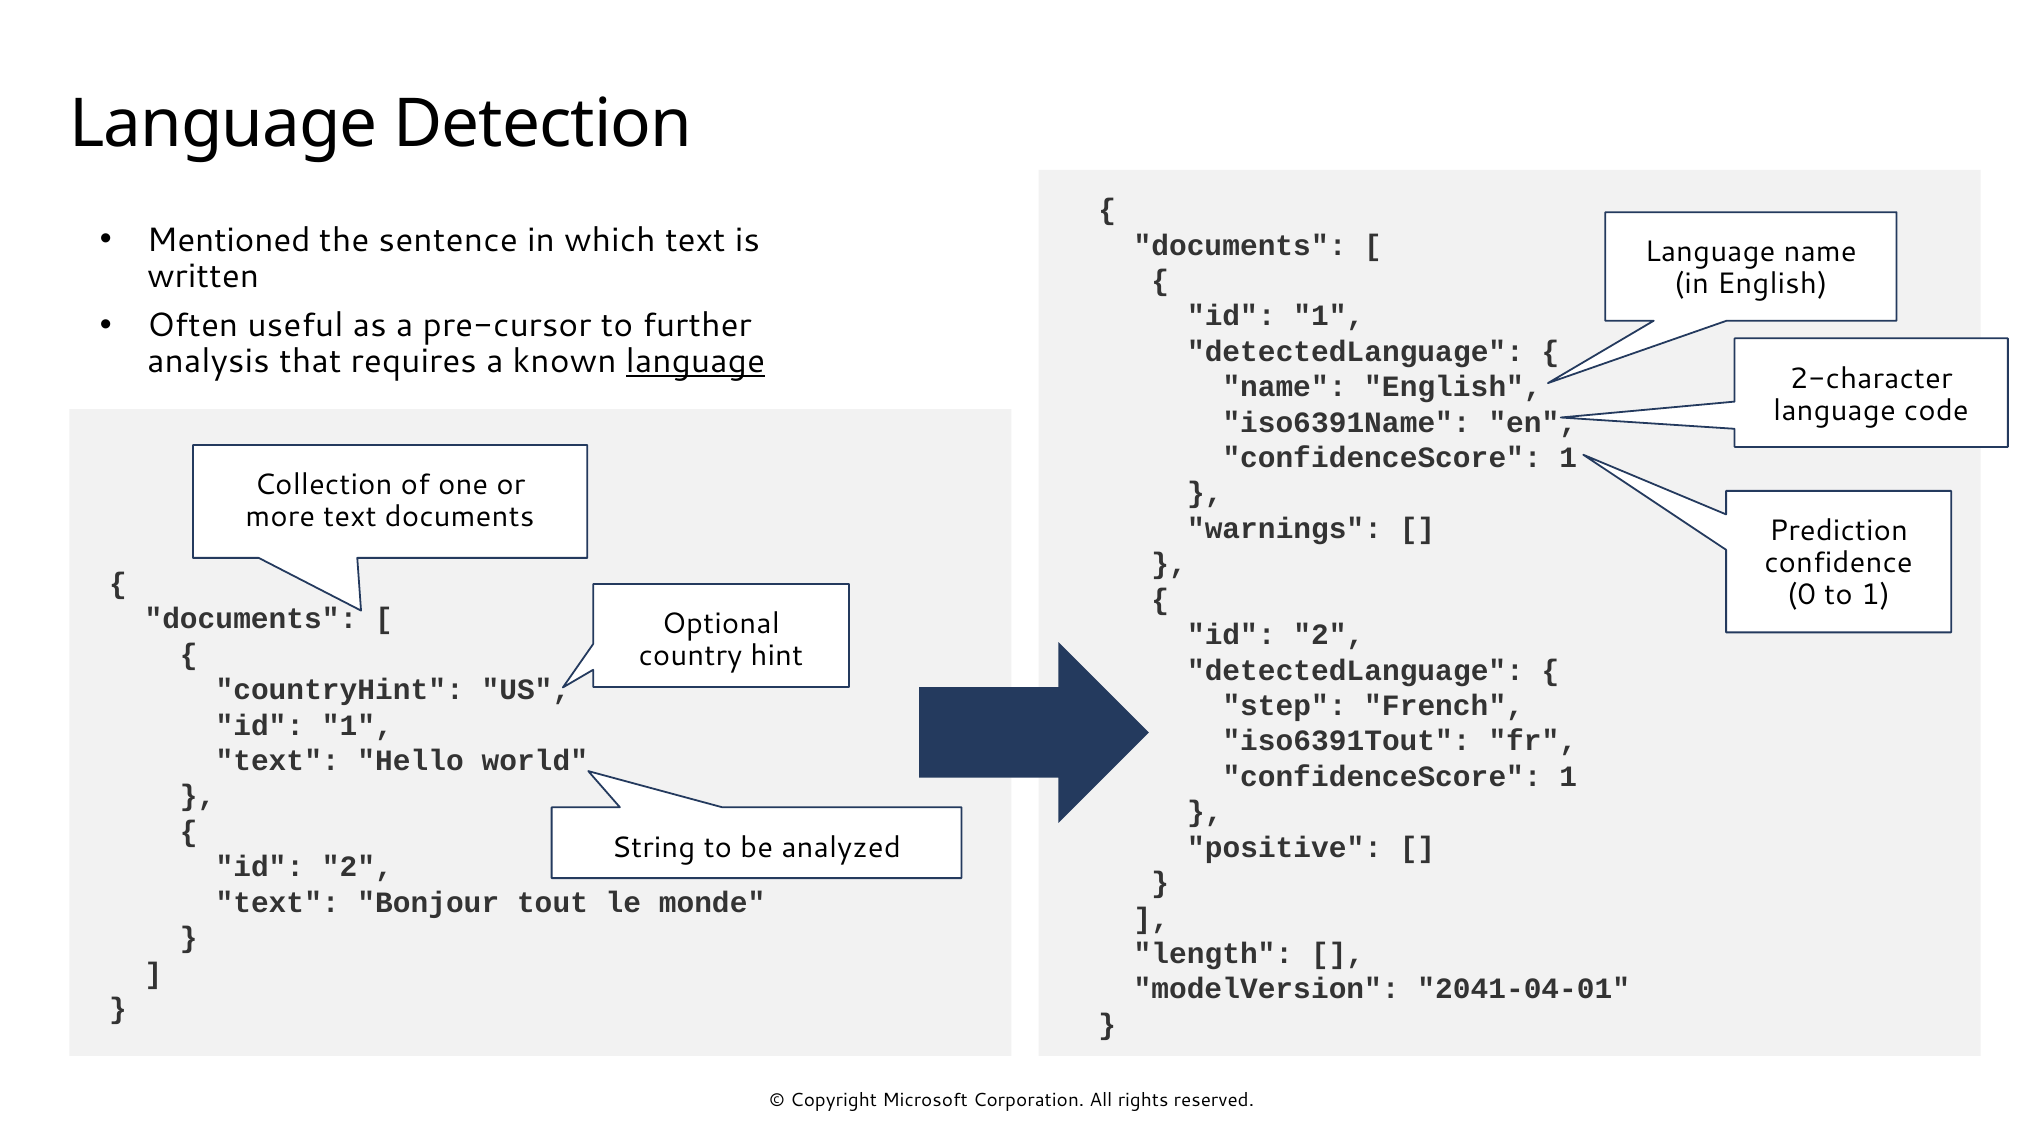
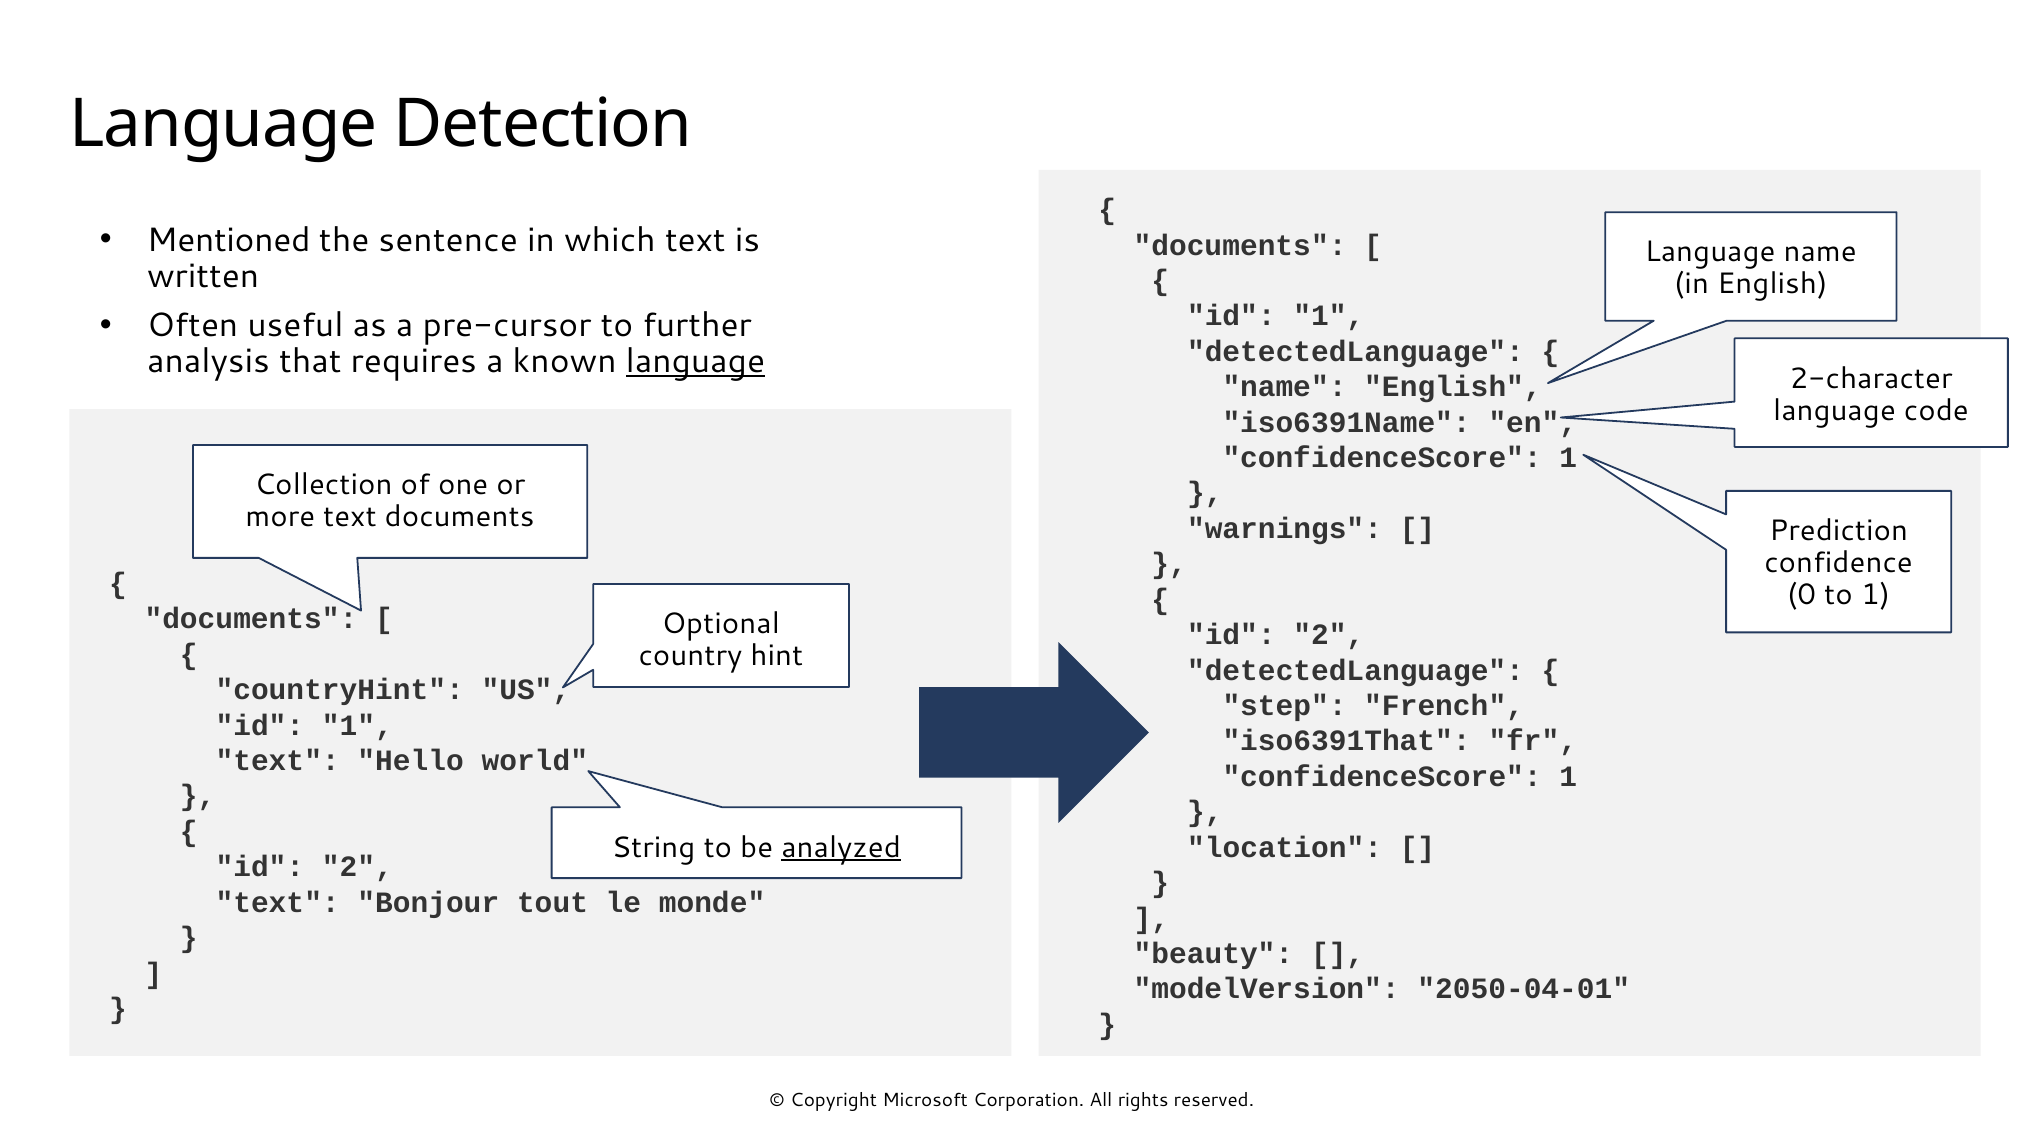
iso6391Tout: iso6391Tout -> iso6391That
analyzed underline: none -> present
positive: positive -> location
length: length -> beauty
2041-04-01: 2041-04-01 -> 2050-04-01
